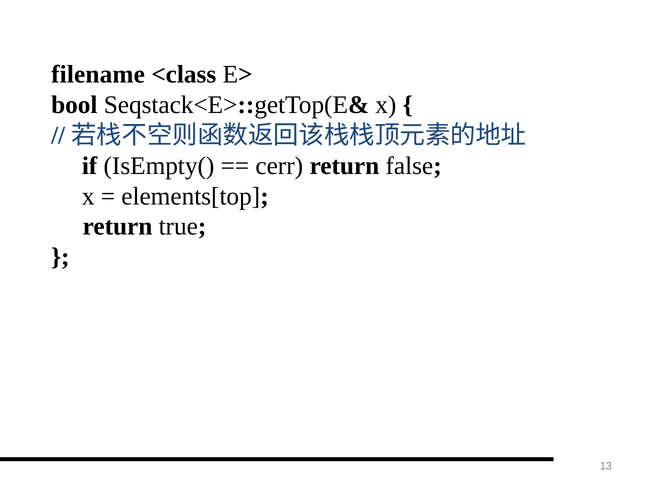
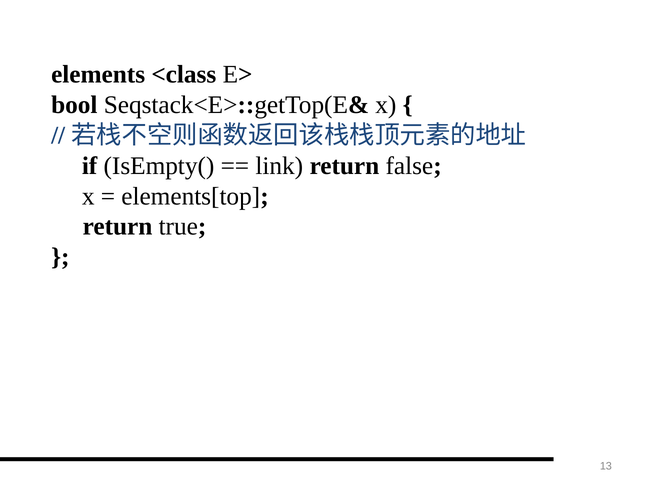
filename: filename -> elements
cerr: cerr -> link
